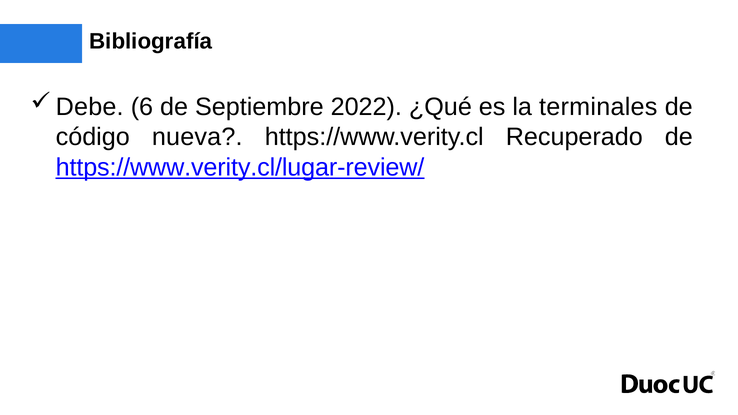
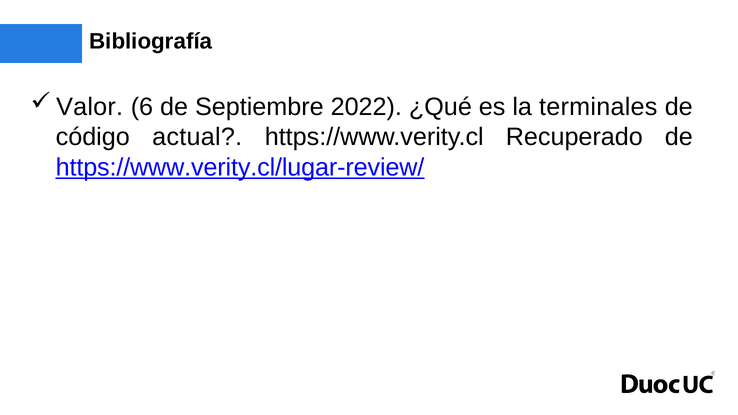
Debe: Debe -> Valor
nueva: nueva -> actual
